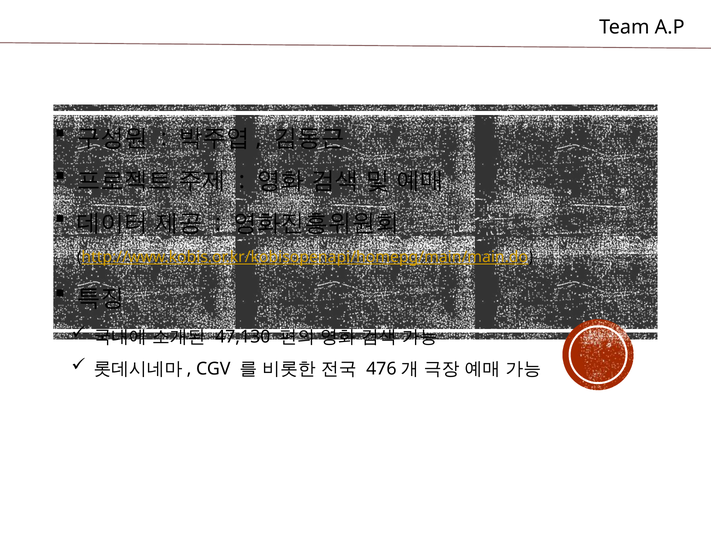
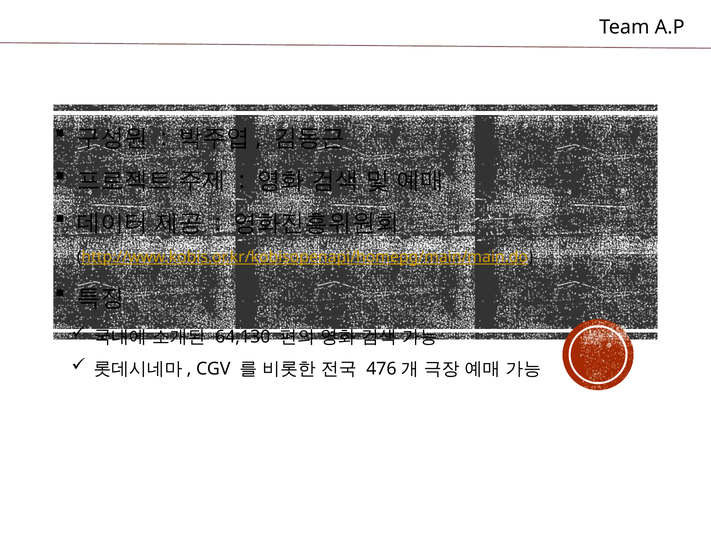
47,130: 47,130 -> 64,130
